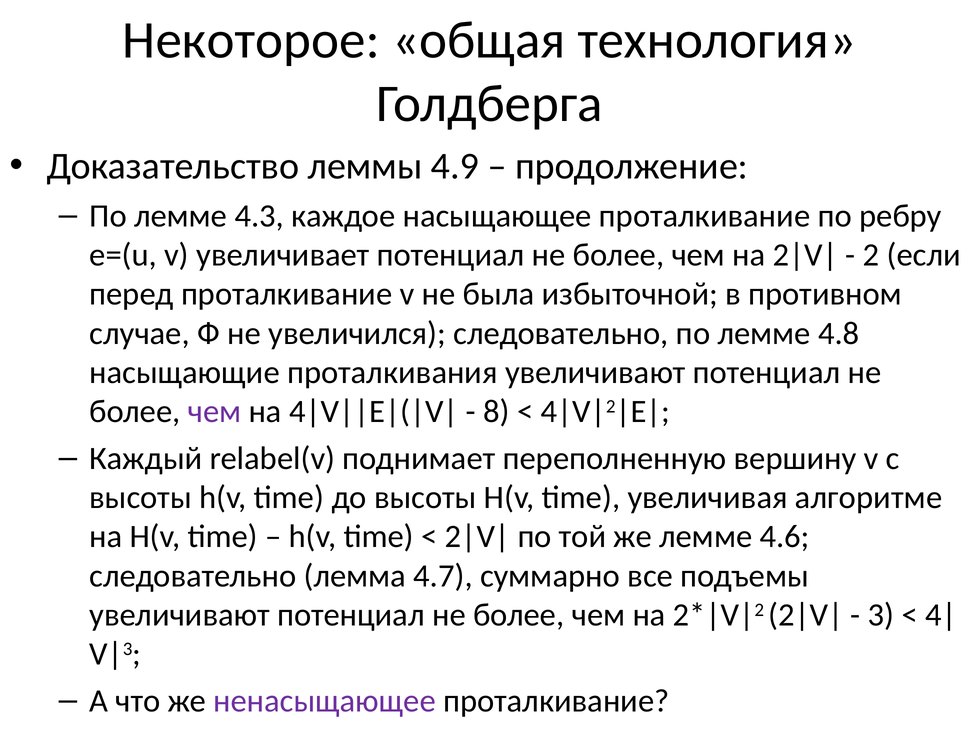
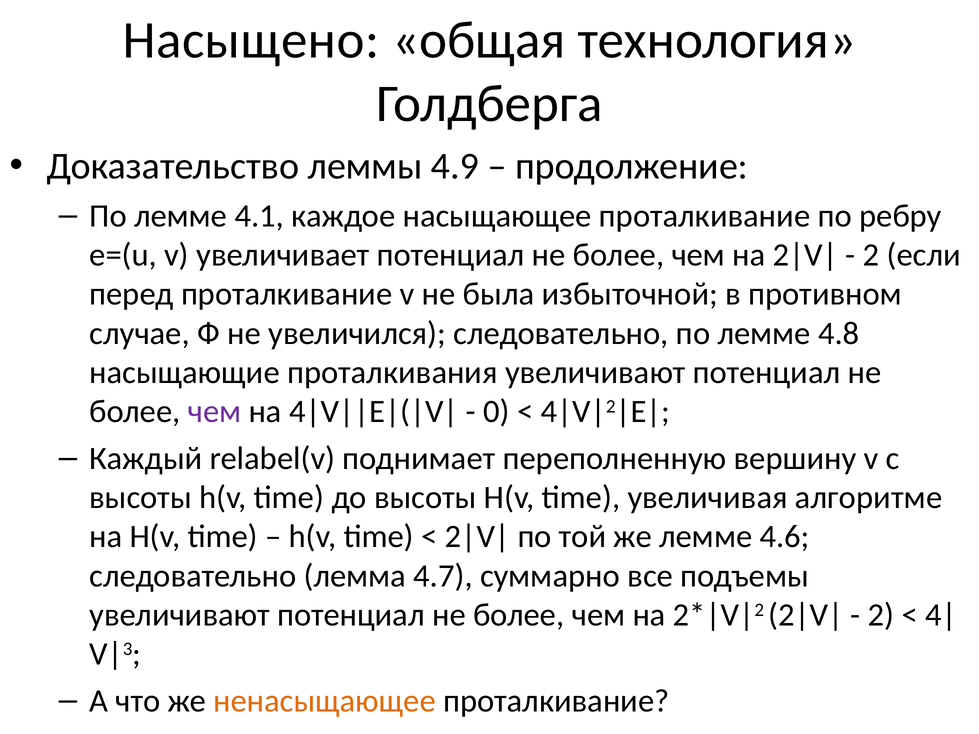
Некоторое: Некоторое -> Насыщено
4.3: 4.3 -> 4.1
8: 8 -> 0
3 at (881, 615): 3 -> 2
ненасыщающее colour: purple -> orange
